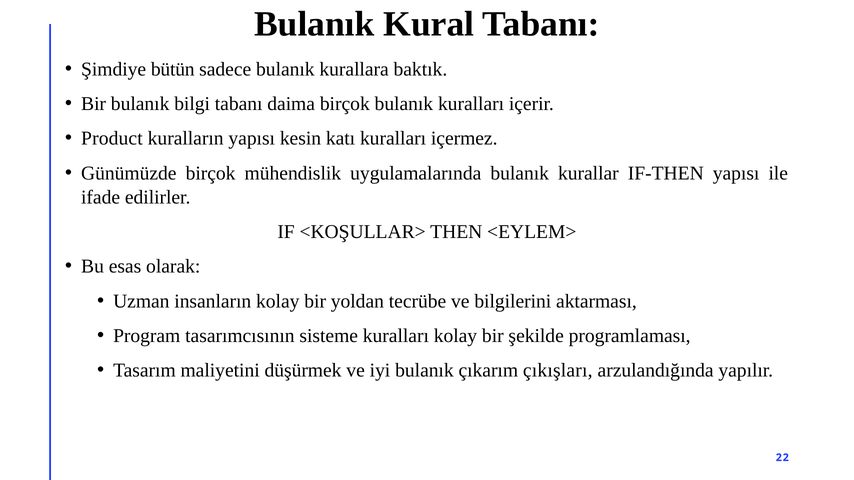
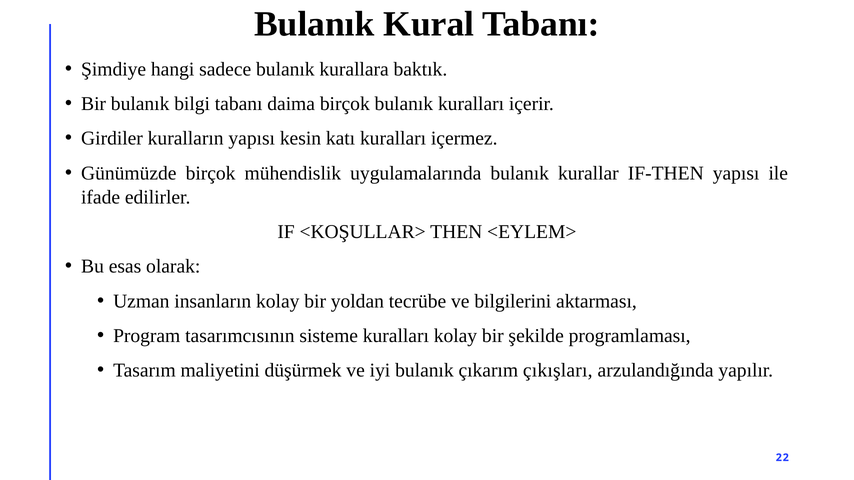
bütün: bütün -> hangi
Product: Product -> Girdiler
